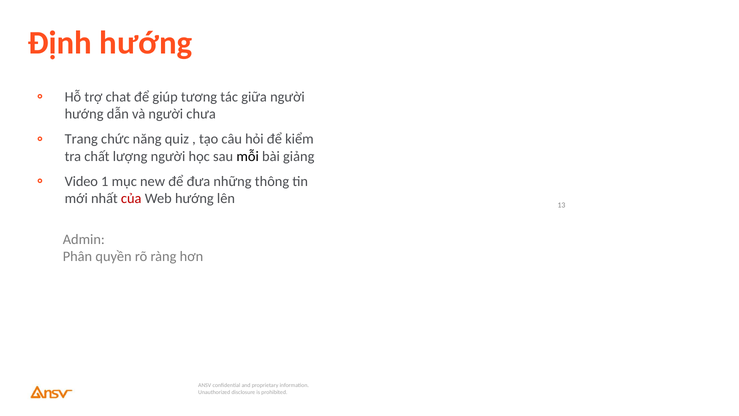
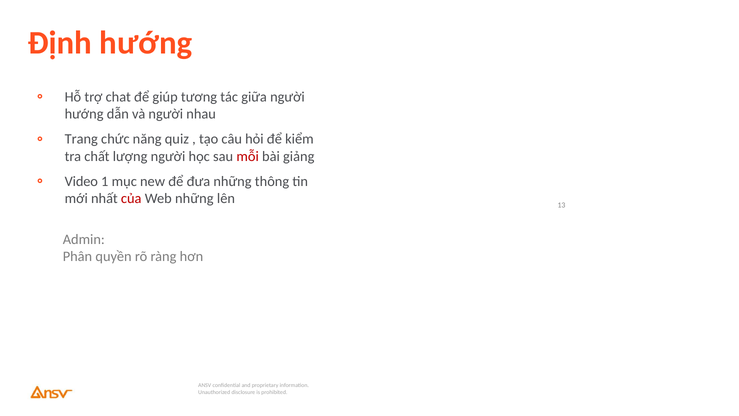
chưa: chưa -> nhau
mỗi colour: black -> red
Web hướng: hướng -> những
